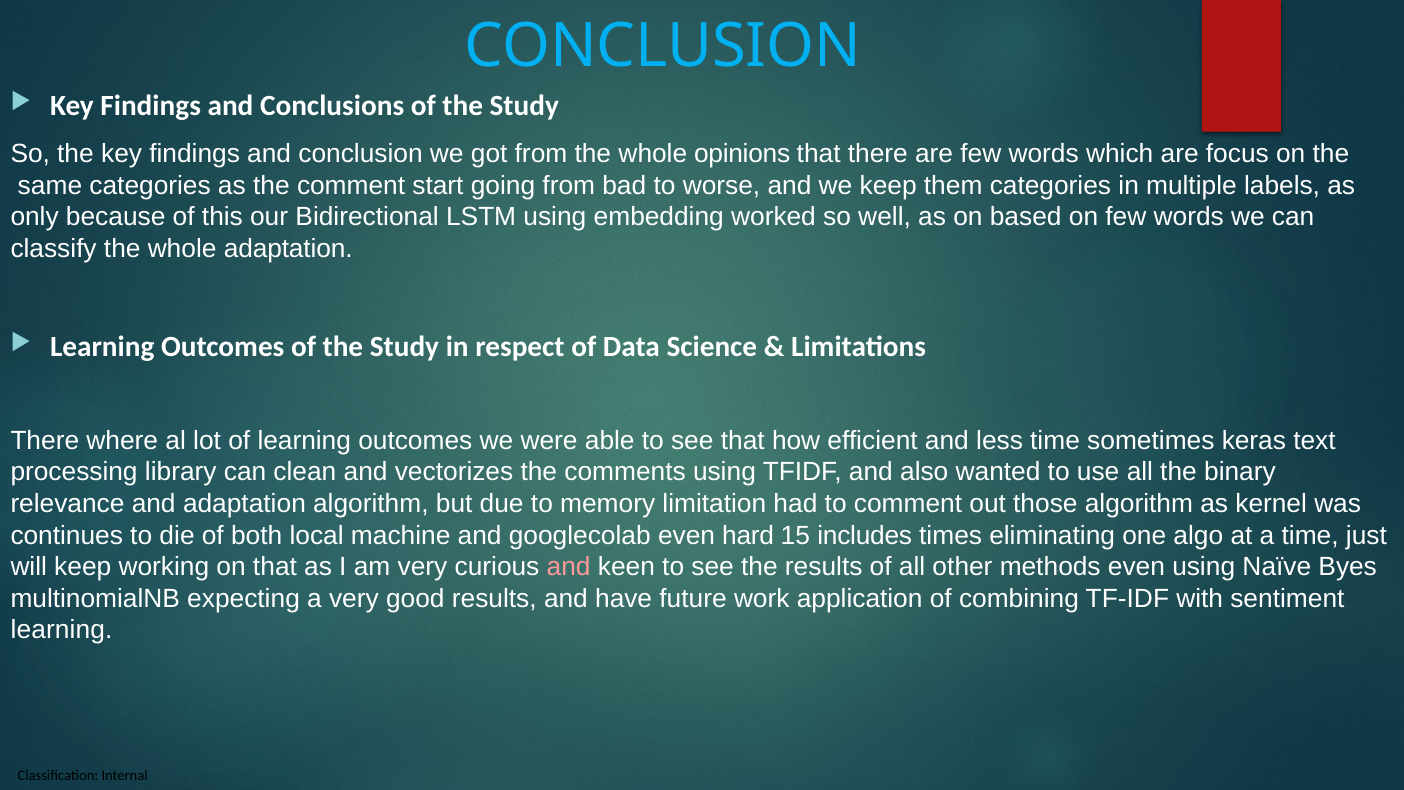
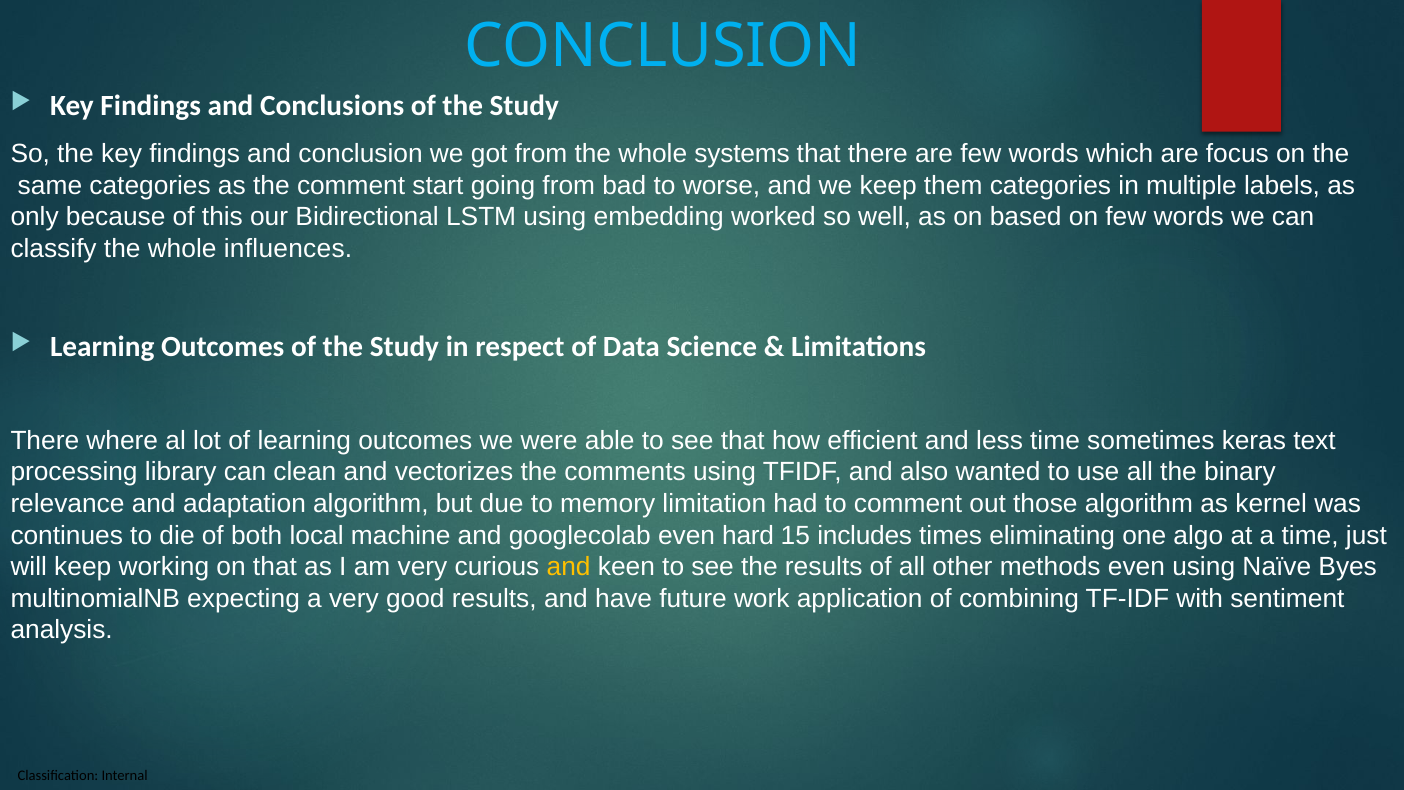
opinions: opinions -> systems
whole adaptation: adaptation -> influences
and at (569, 567) colour: pink -> yellow
learning at (62, 630): learning -> analysis
